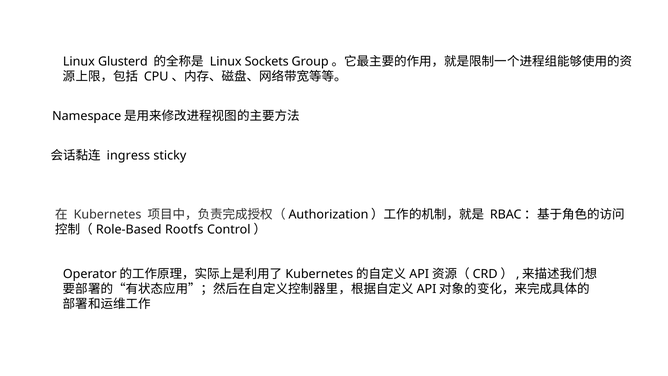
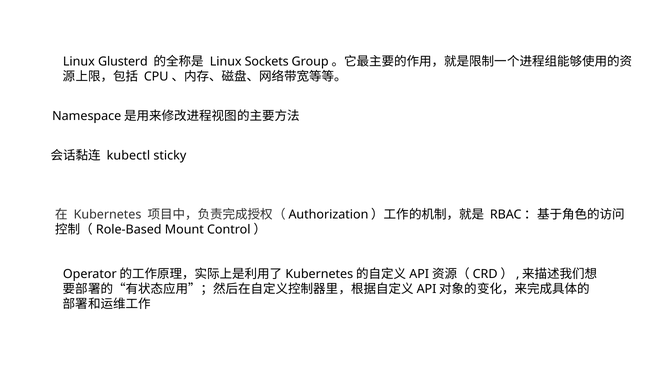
ingress: ingress -> kubectl
Rootfs: Rootfs -> Mount
